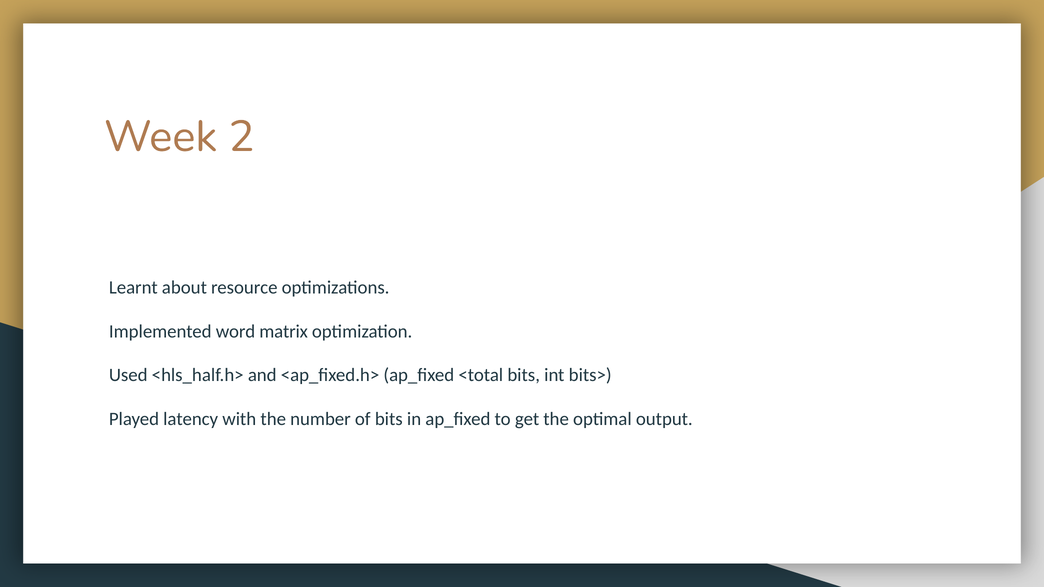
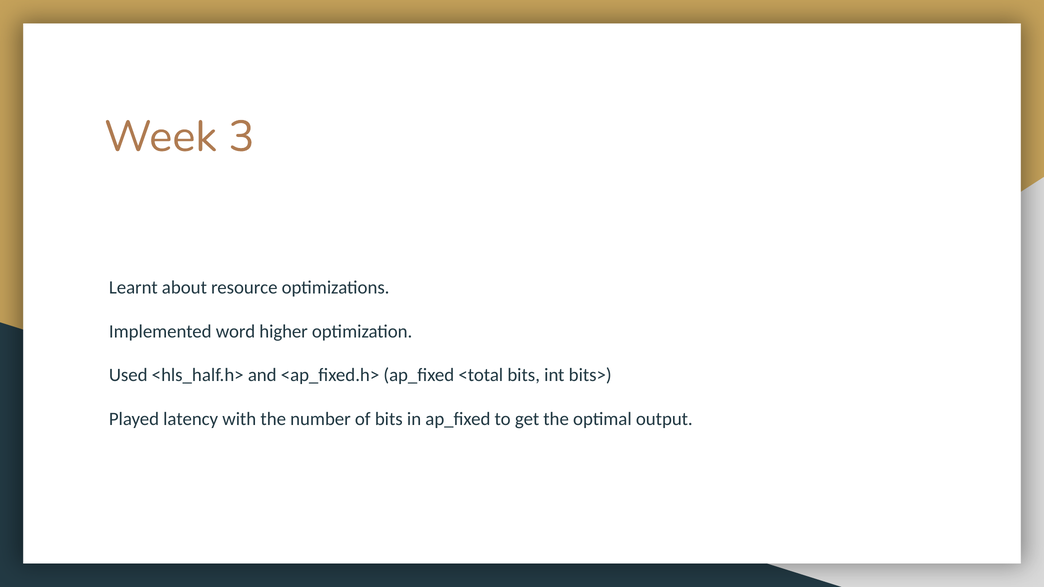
2: 2 -> 3
matrix: matrix -> higher
